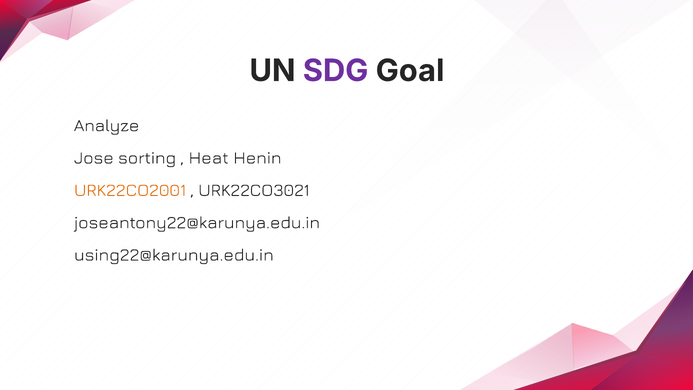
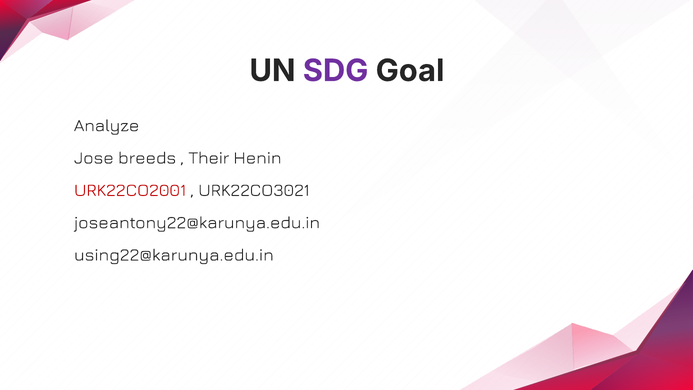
sorting: sorting -> breeds
Heat: Heat -> Their
URK22CO2001 colour: orange -> red
